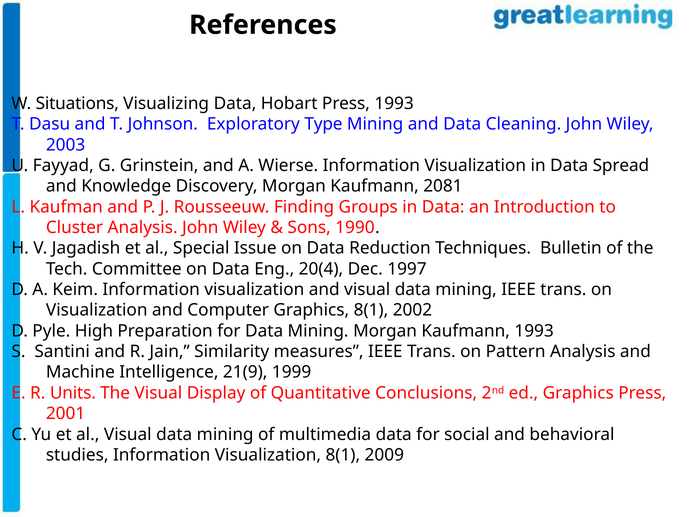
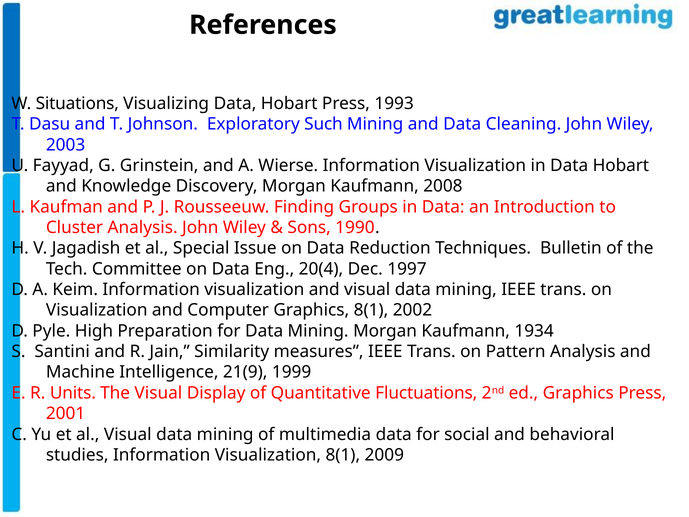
Type: Type -> Such
in Data Spread: Spread -> Hobart
2081: 2081 -> 2008
Kaufmann 1993: 1993 -> 1934
Conclusions: Conclusions -> Fluctuations
